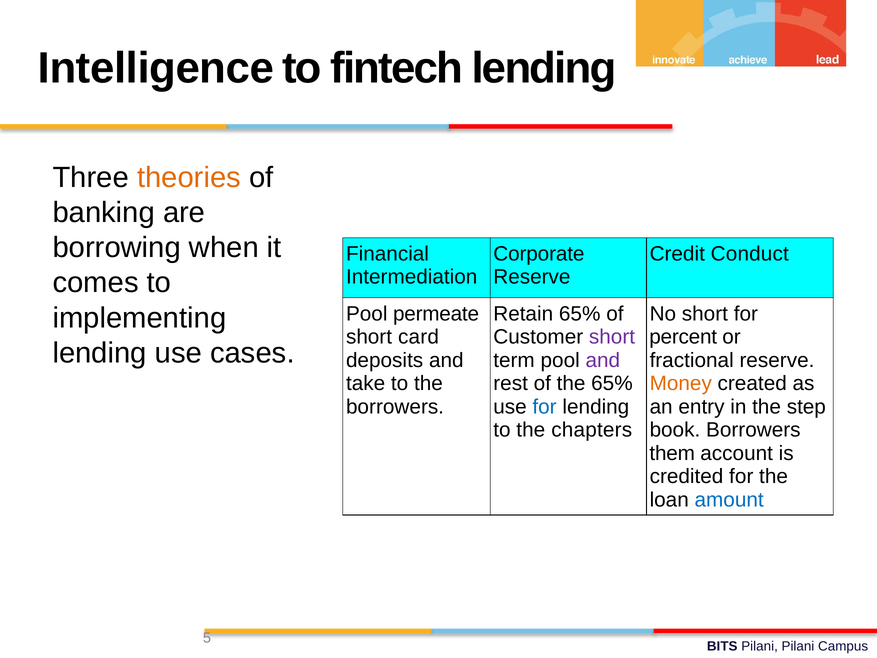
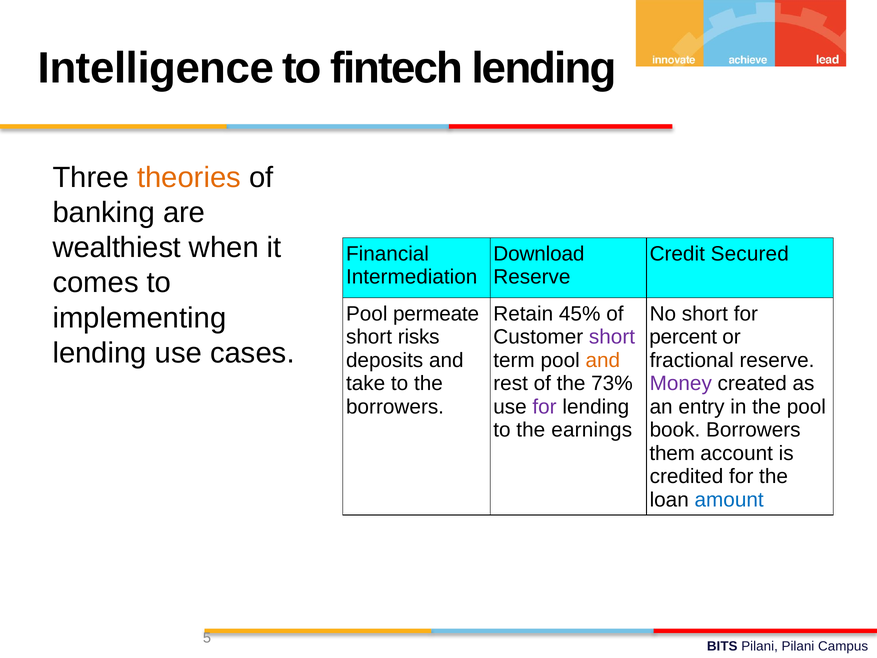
borrowing: borrowing -> wealthiest
Corporate: Corporate -> Download
Conduct: Conduct -> Secured
Retain 65%: 65% -> 45%
card: card -> risks
and at (603, 360) colour: purple -> orange
the 65%: 65% -> 73%
Money colour: orange -> purple
for at (545, 407) colour: blue -> purple
the step: step -> pool
chapters: chapters -> earnings
